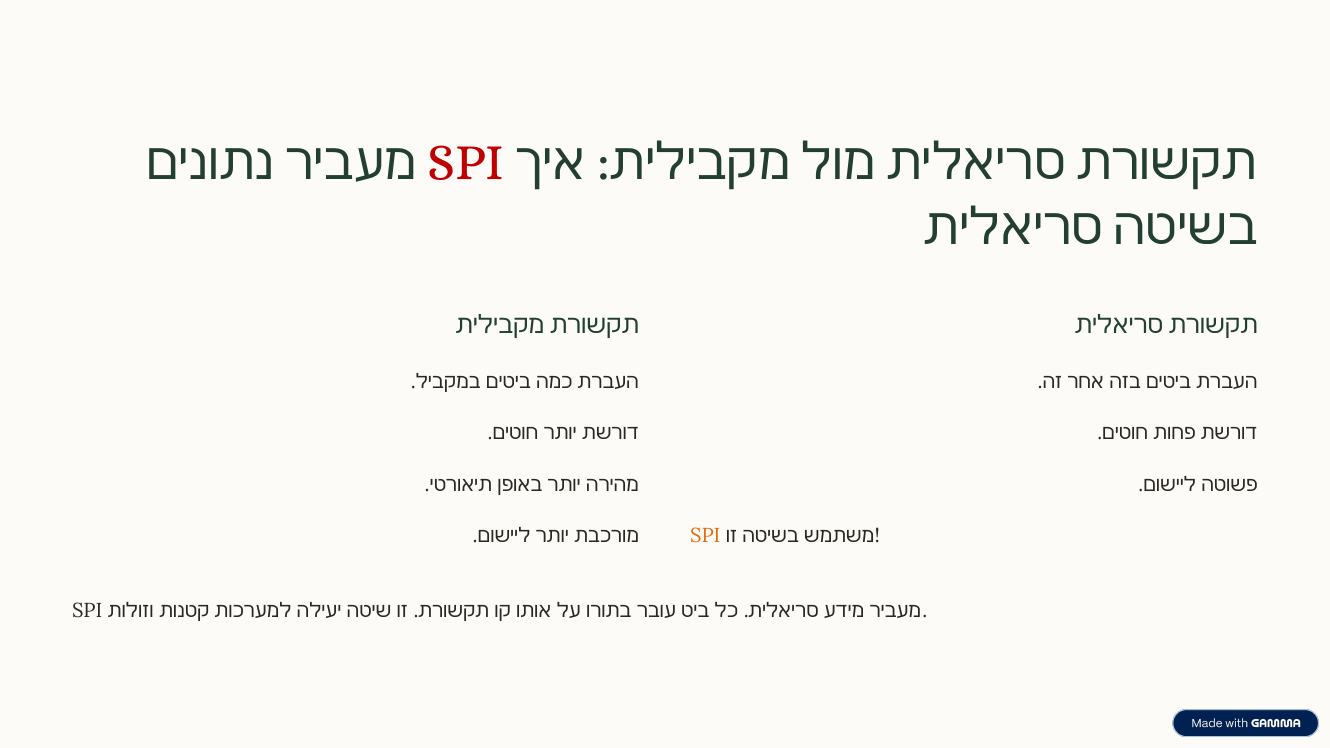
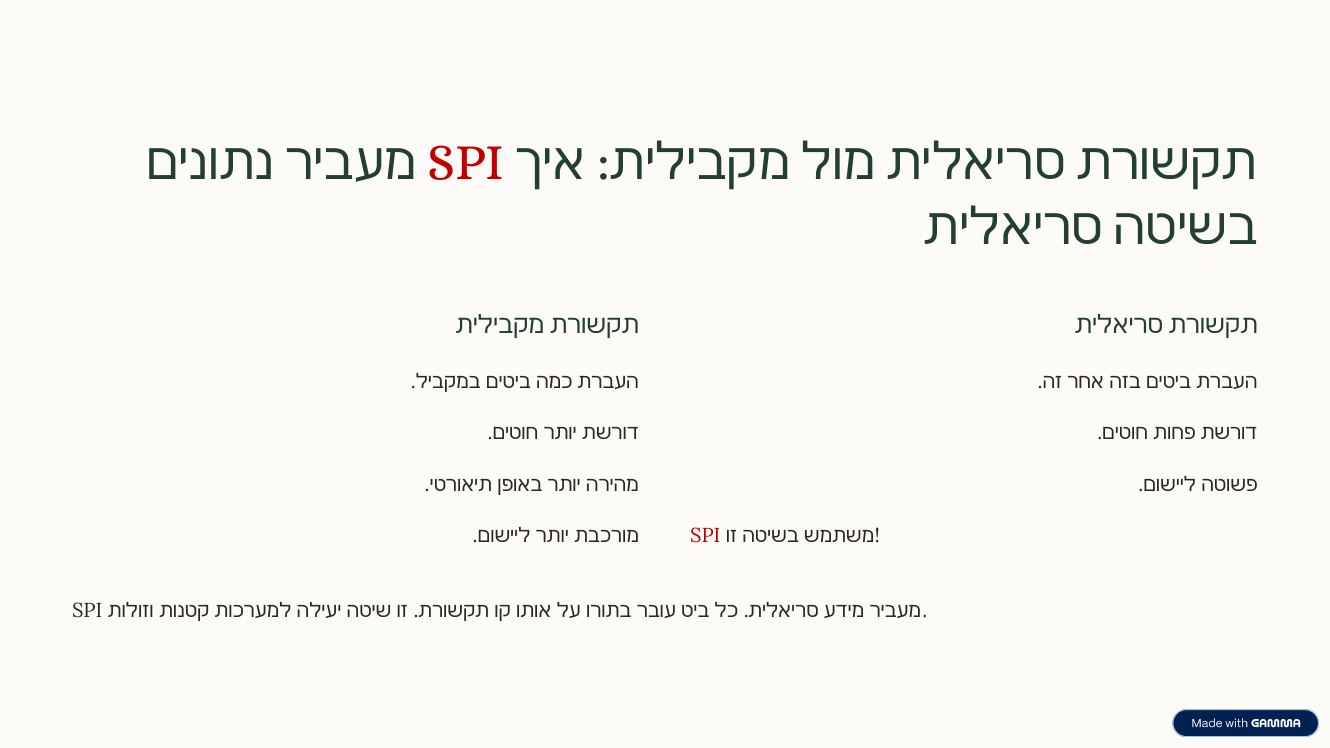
SPI at (705, 536) colour: orange -> red
